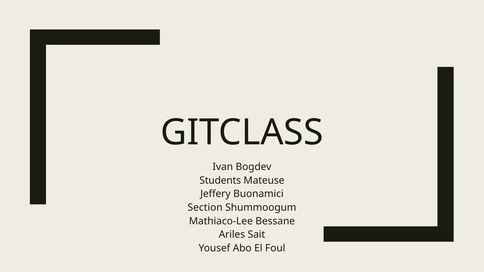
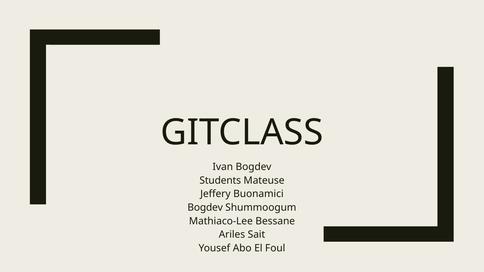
Section at (205, 208): Section -> Bogdev
